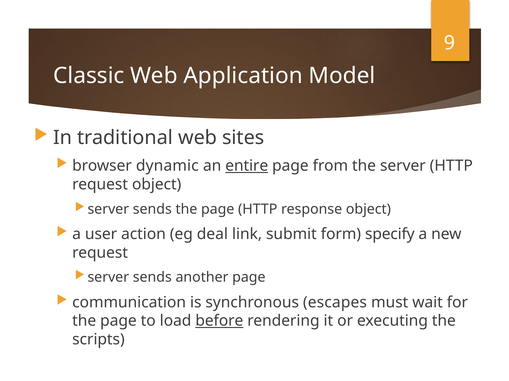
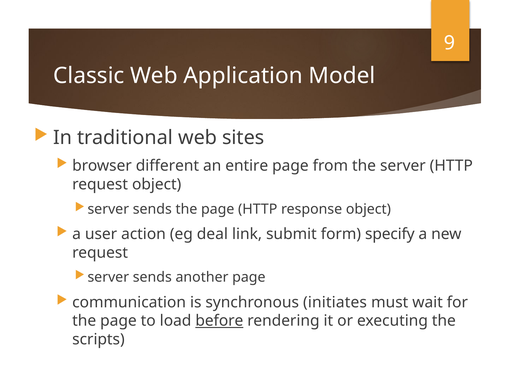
dynamic: dynamic -> different
entire underline: present -> none
escapes: escapes -> initiates
